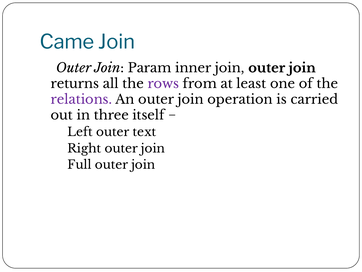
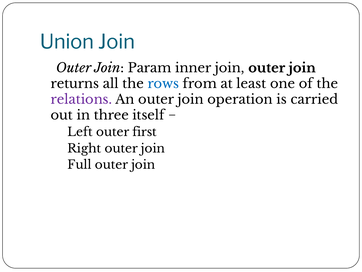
Came: Came -> Union
rows colour: purple -> blue
text: text -> first
